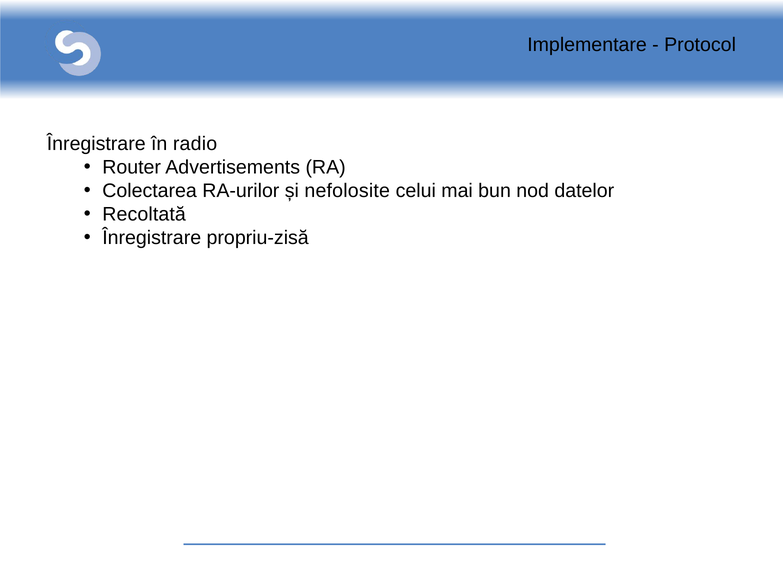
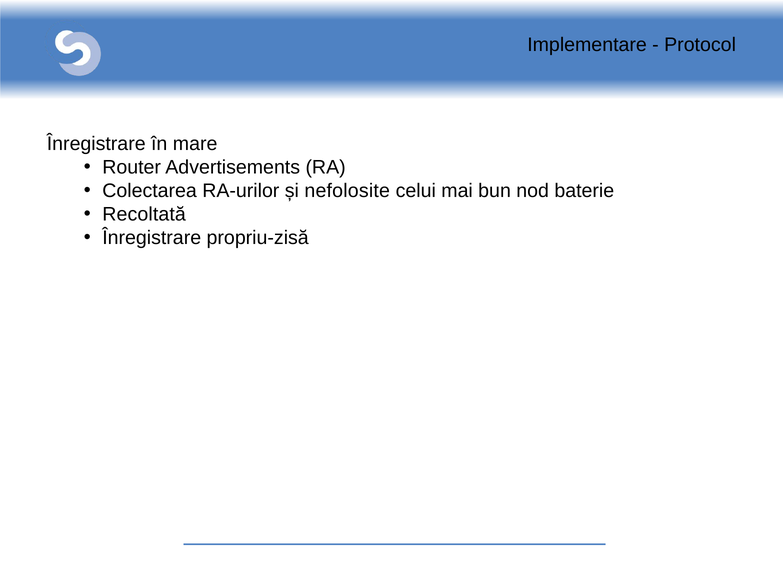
radio: radio -> mare
datelor: datelor -> baterie
